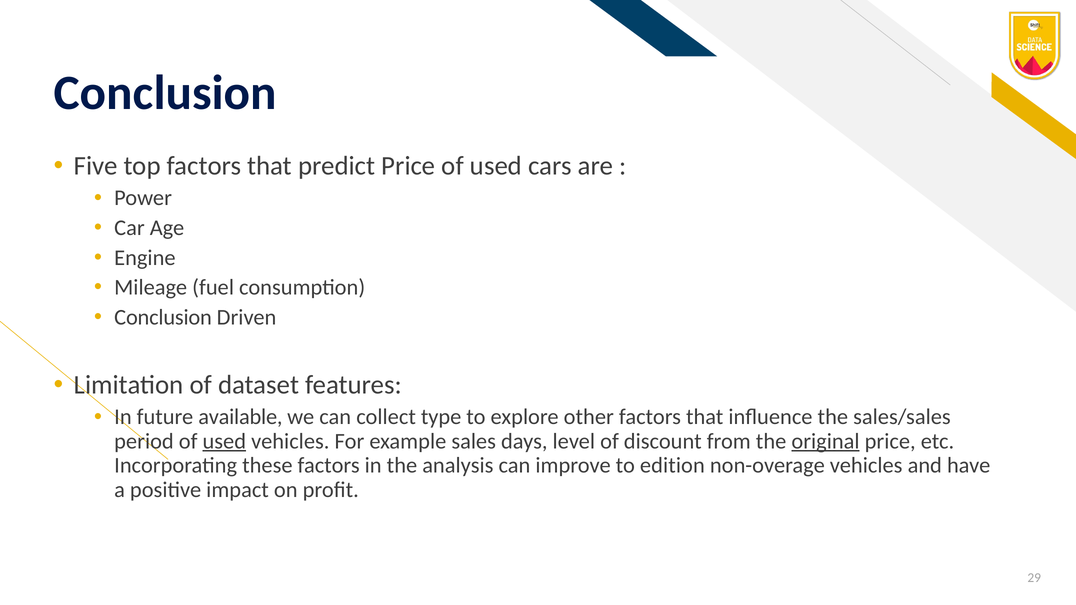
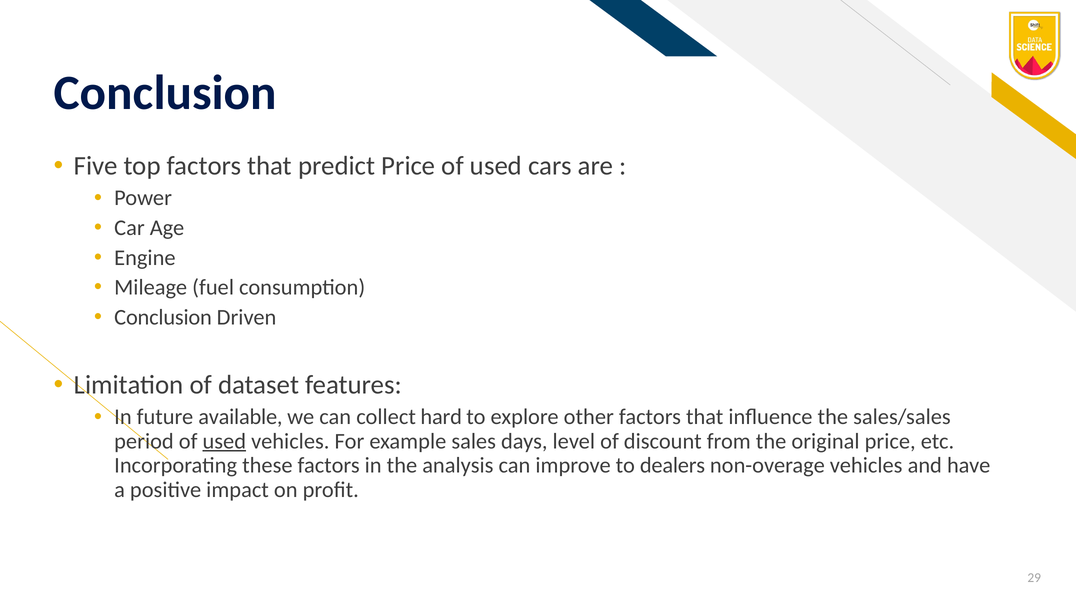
type: type -> hard
original underline: present -> none
edition: edition -> dealers
